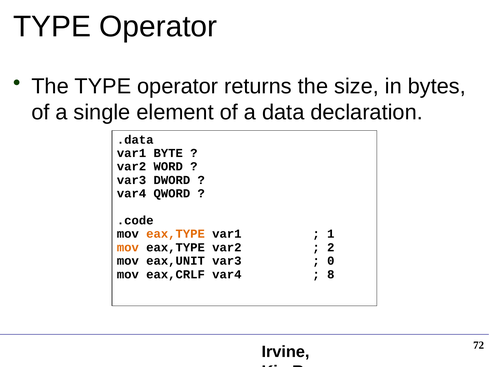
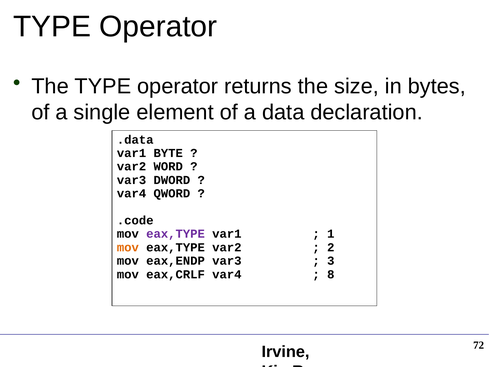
eax,TYPE at (176, 234) colour: orange -> purple
eax,UNIT: eax,UNIT -> eax,ENDP
0: 0 -> 3
